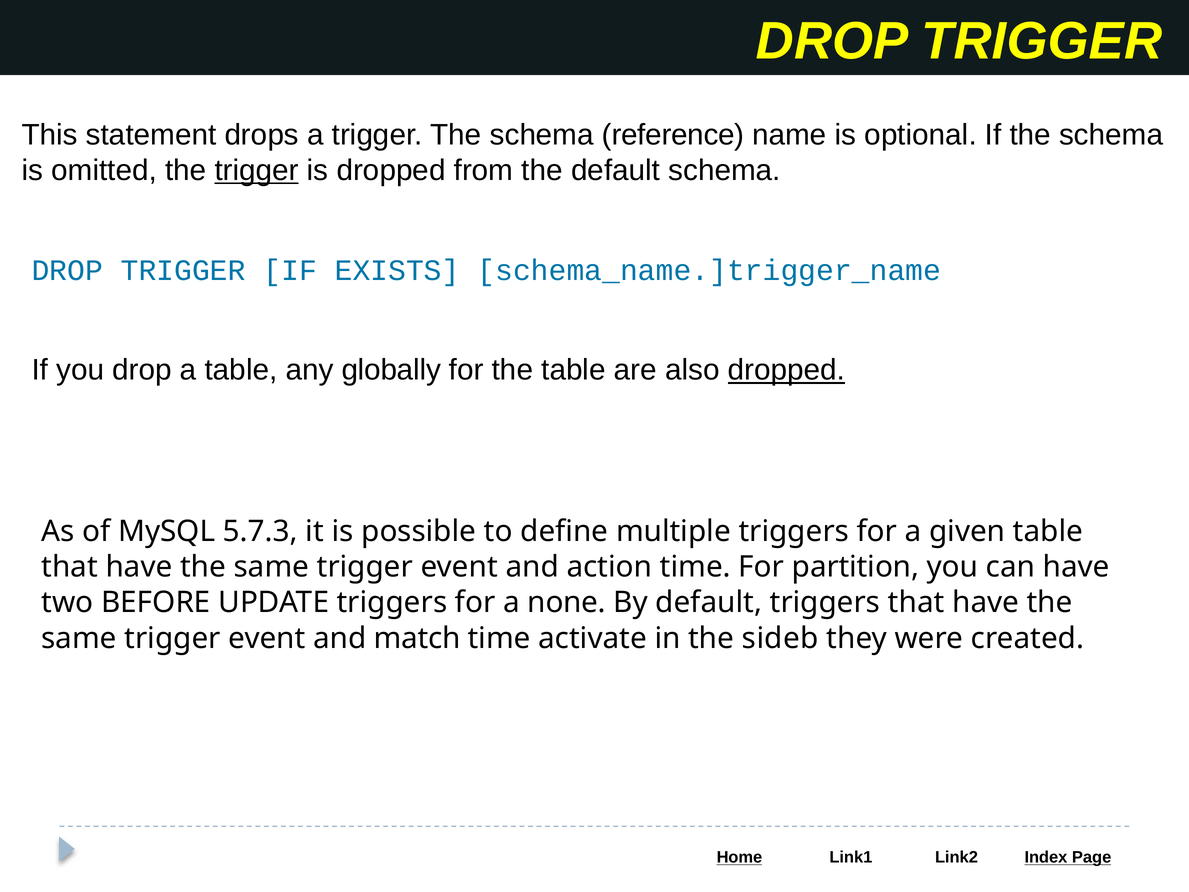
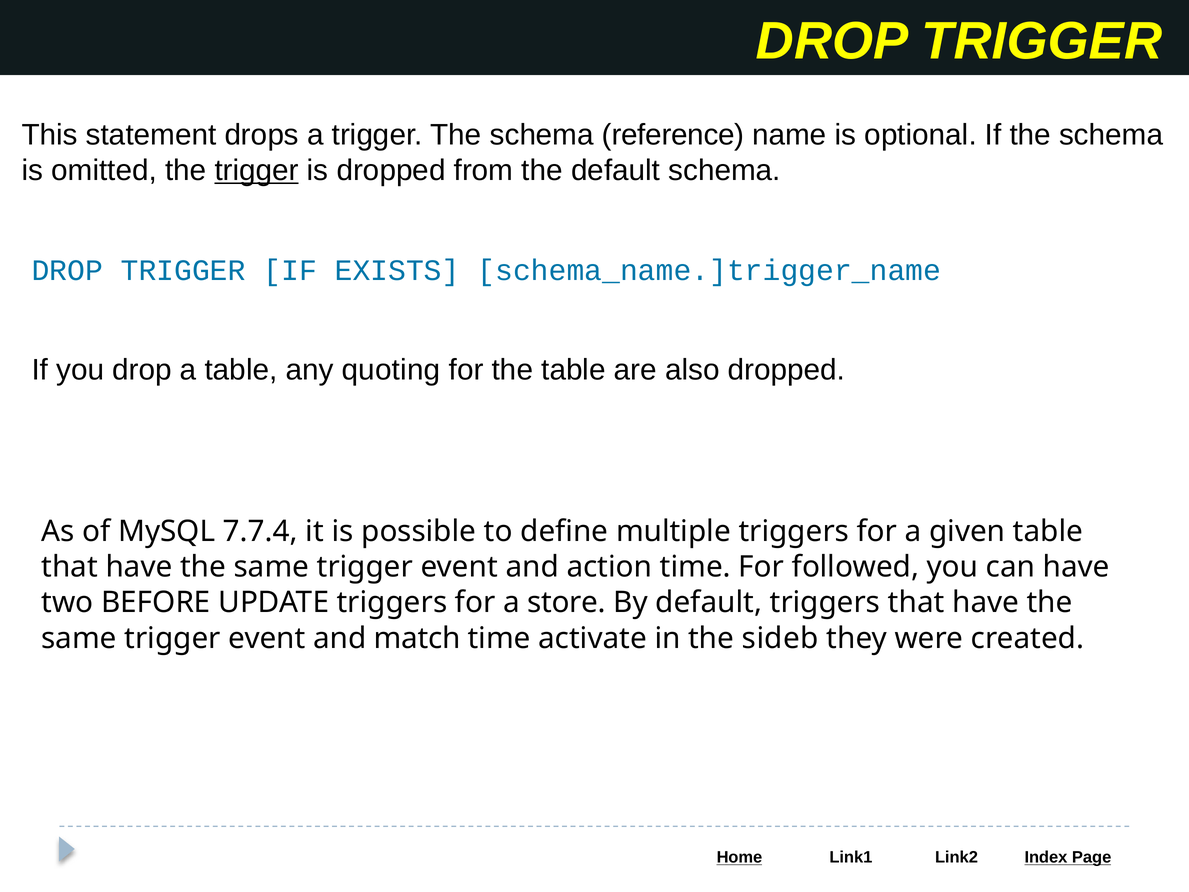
globally: globally -> quoting
dropped at (786, 370) underline: present -> none
5.7.3: 5.7.3 -> 7.7.4
partition: partition -> followed
none: none -> store
